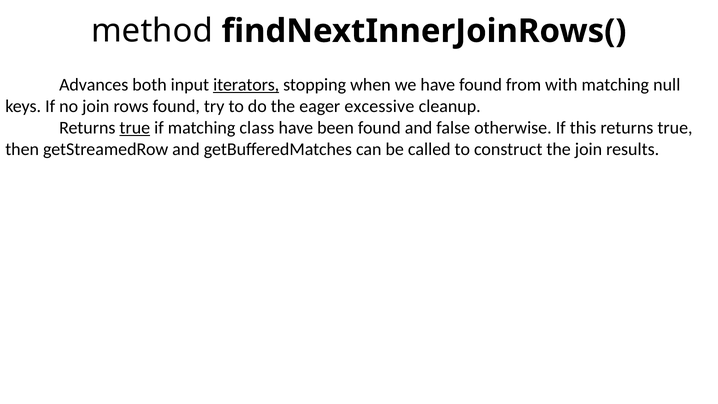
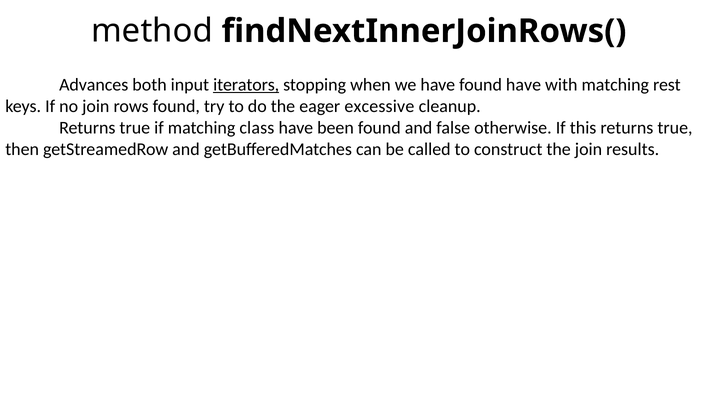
found from: from -> have
null: null -> rest
true at (135, 128) underline: present -> none
